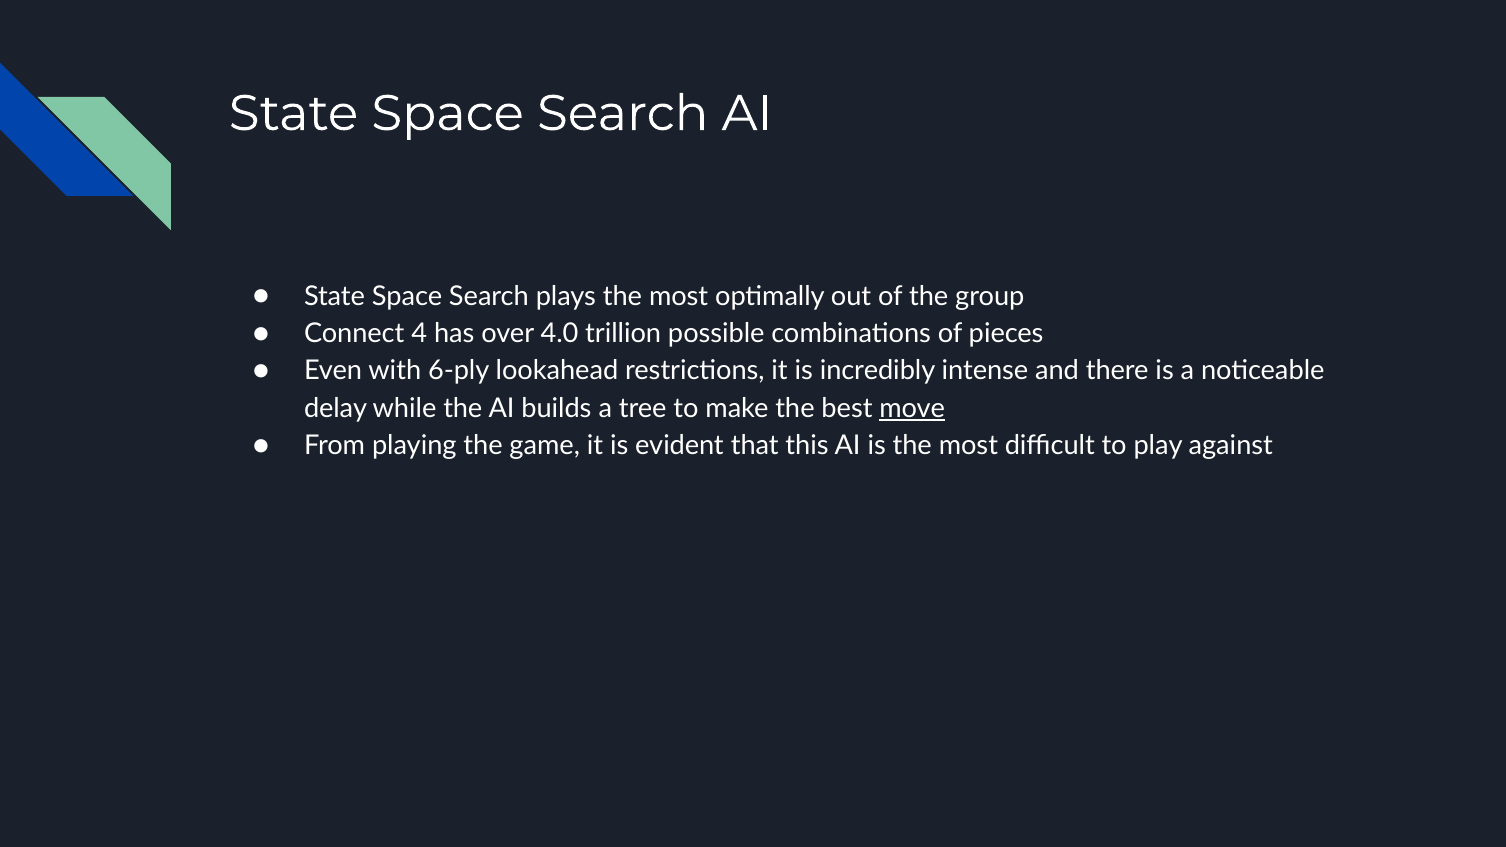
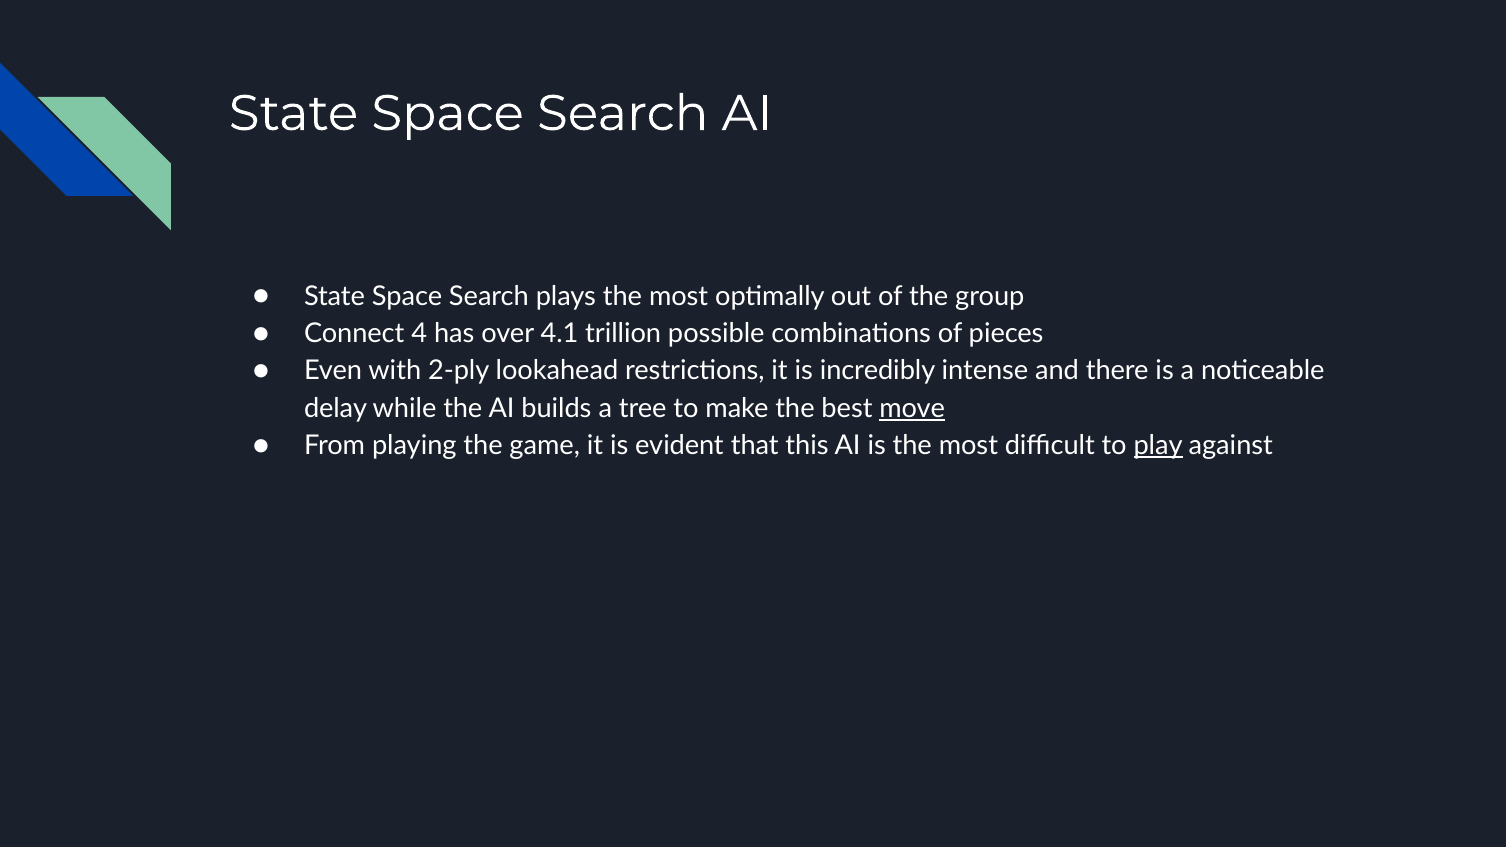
4.0: 4.0 -> 4.1
6-ply: 6-ply -> 2-ply
play underline: none -> present
